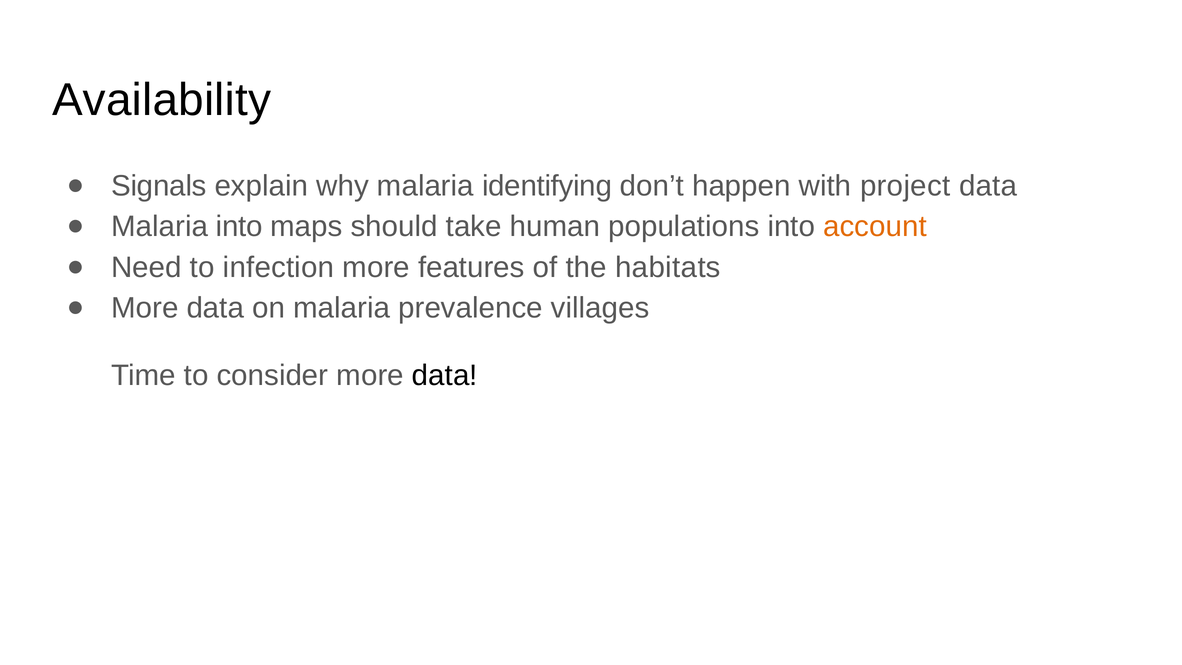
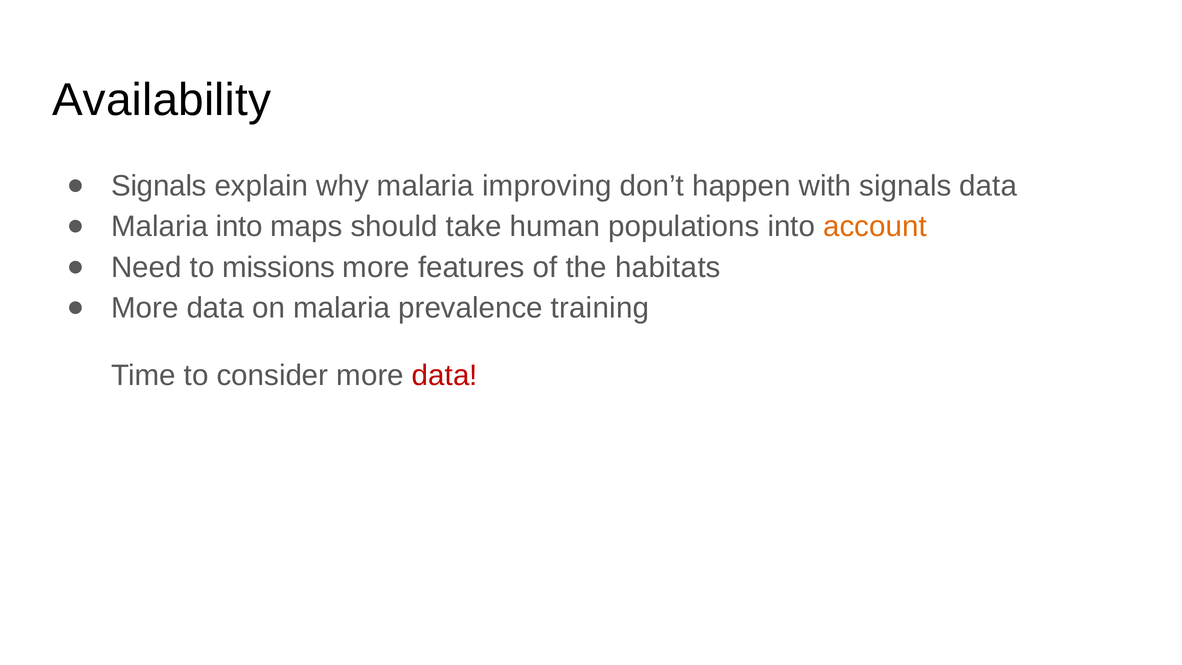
identifying: identifying -> improving
with project: project -> signals
infection: infection -> missions
villages: villages -> training
data at (445, 375) colour: black -> red
